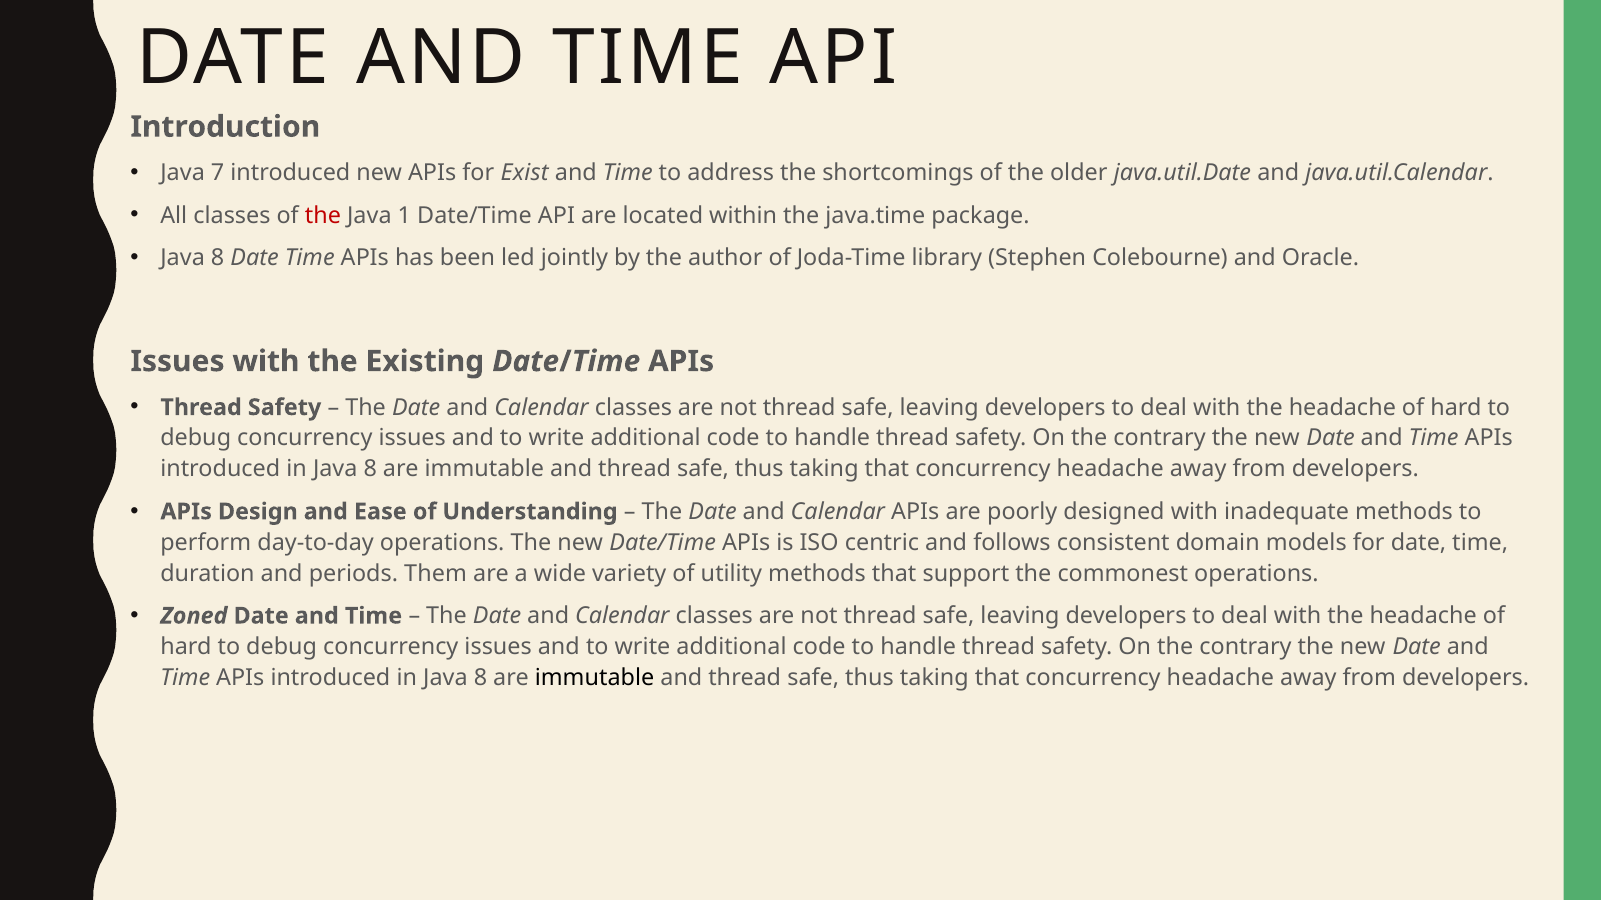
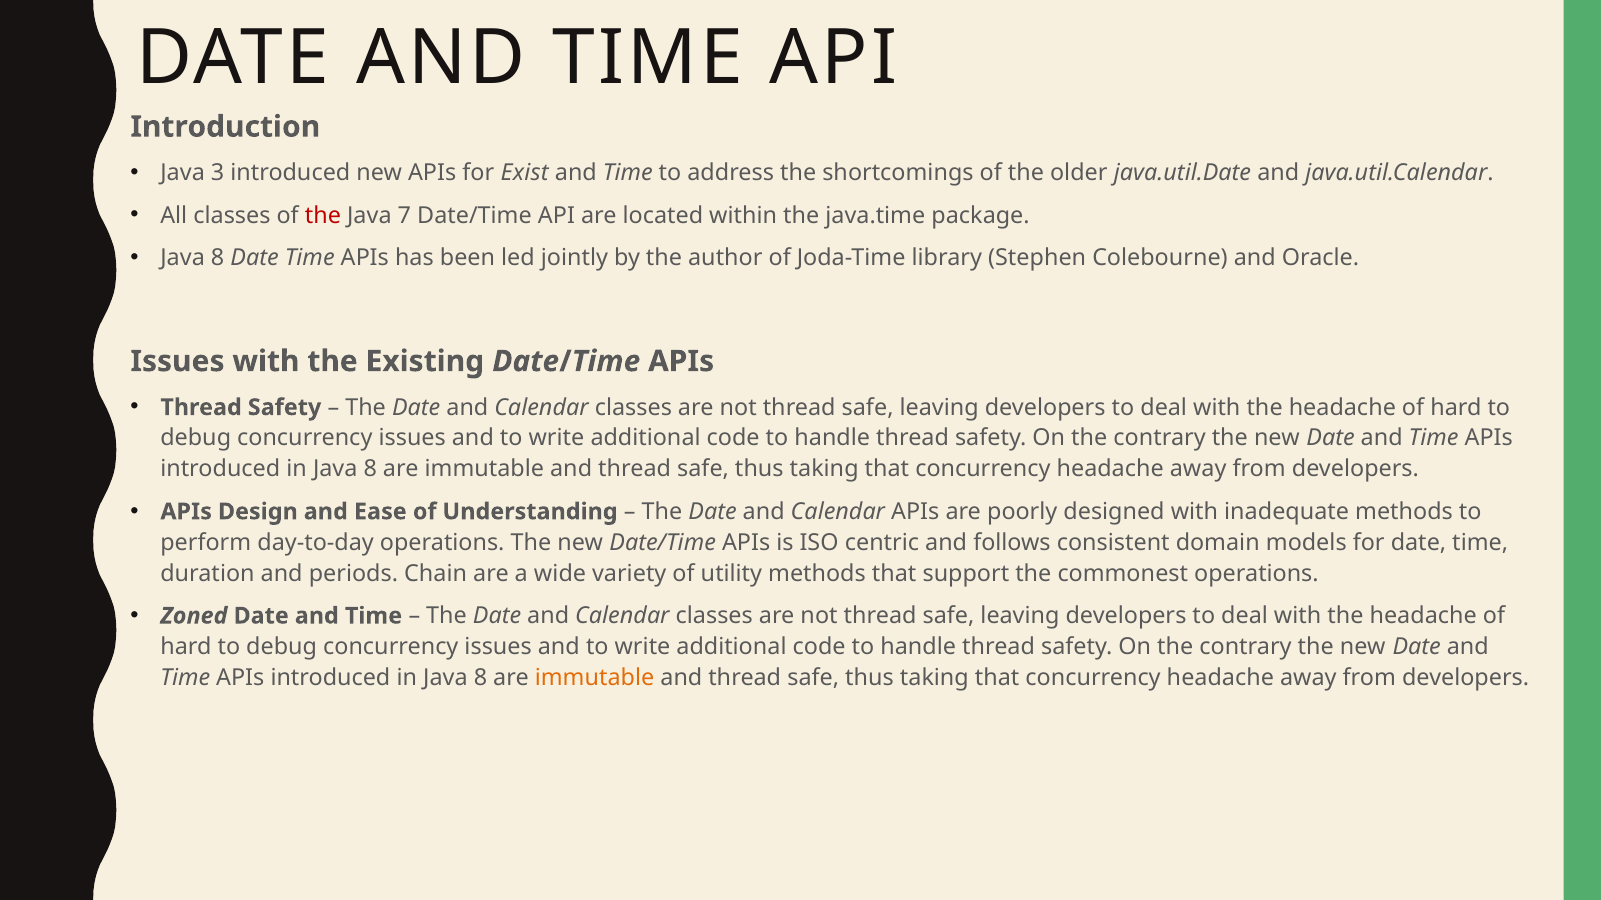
7: 7 -> 3
1: 1 -> 7
Them: Them -> Chain
immutable at (595, 678) colour: black -> orange
